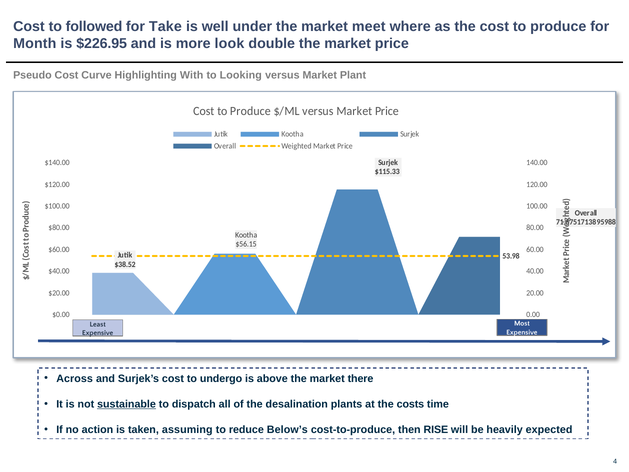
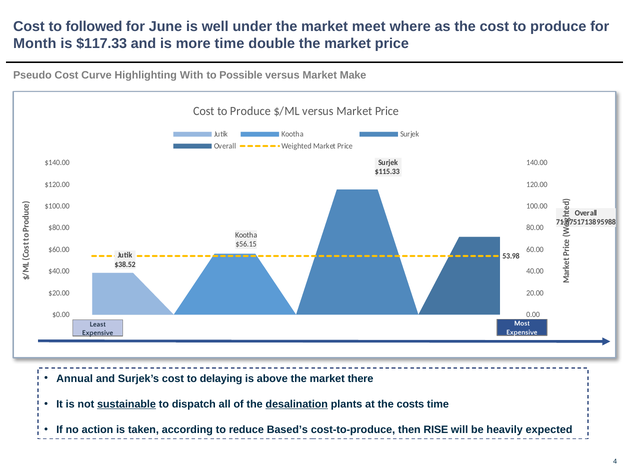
Take: Take -> June
$226.95: $226.95 -> $117.33
more look: look -> time
Looking: Looking -> Possible
Plant: Plant -> Make
Across: Across -> Annual
undergo: undergo -> delaying
desalination underline: none -> present
assuming: assuming -> according
Below’s: Below’s -> Based’s
